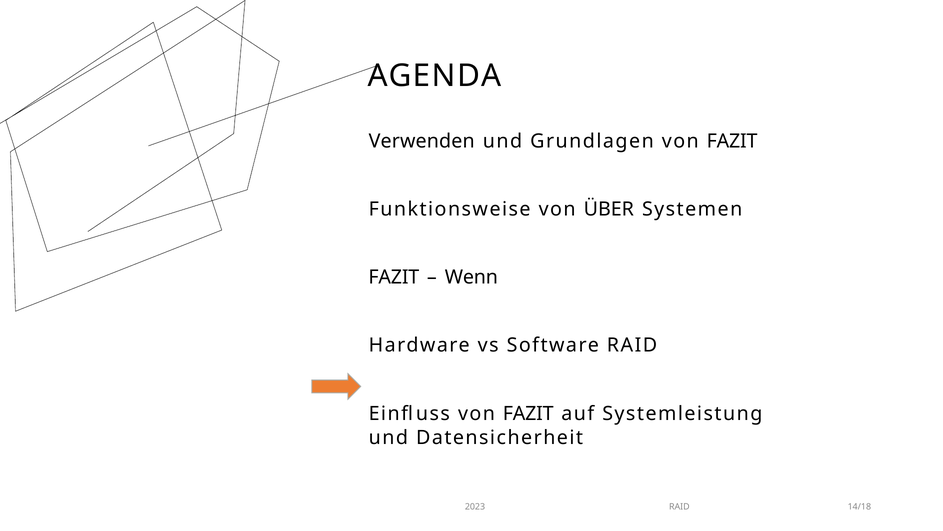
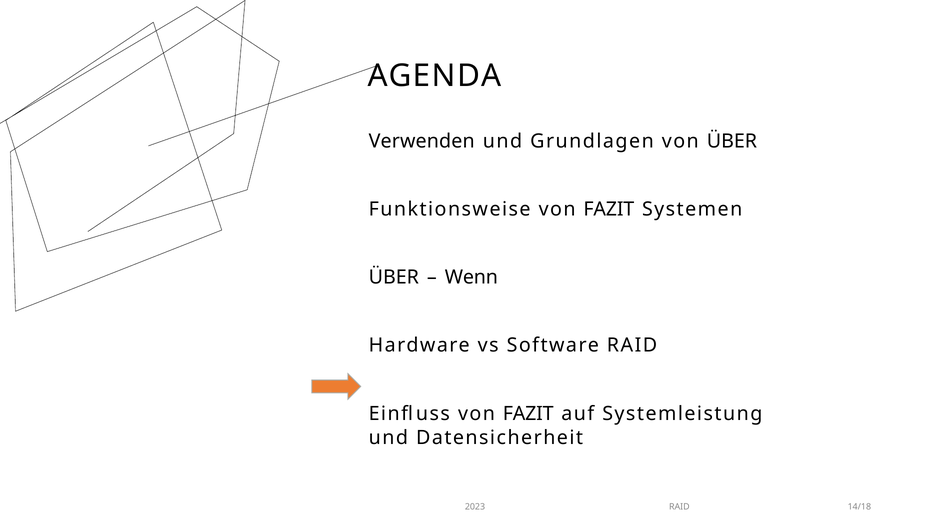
Grundlagen von FAZIT: FAZIT -> ÜBER
Funktionsweise von ÜBER: ÜBER -> FAZIT
FAZIT at (394, 277): FAZIT -> ÜBER
